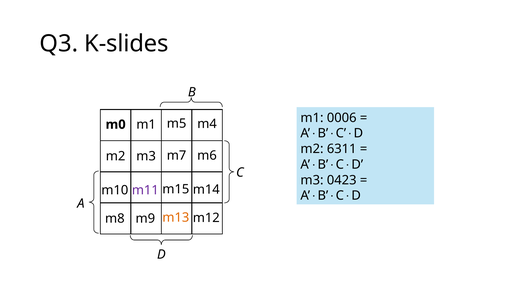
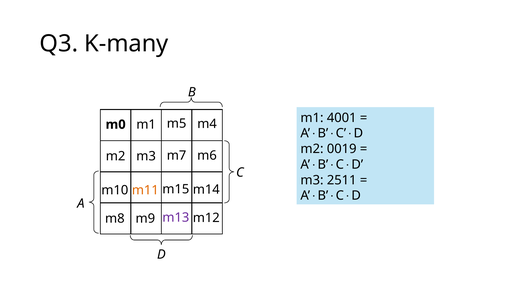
K-slides: K-slides -> K-many
0006: 0006 -> 4001
6311: 6311 -> 0019
0423: 0423 -> 2511
m11 colour: purple -> orange
m13 colour: orange -> purple
